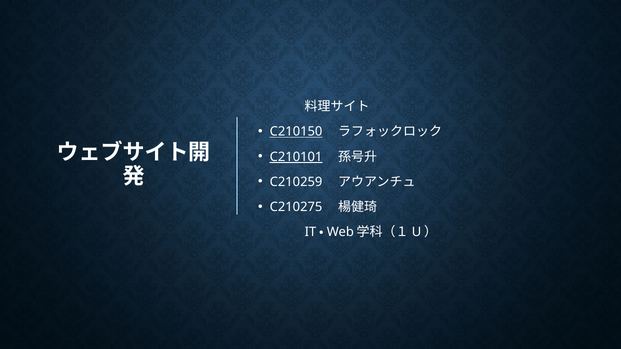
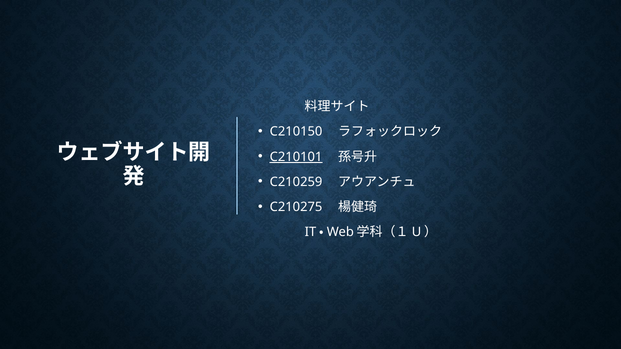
C210150 underline: present -> none
